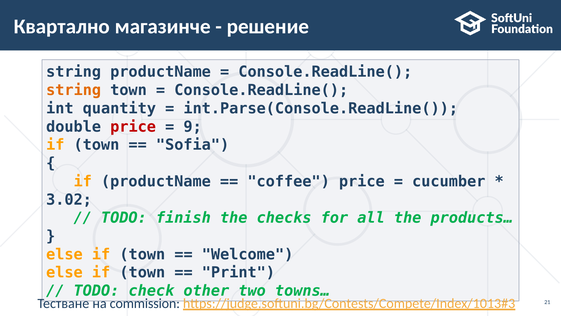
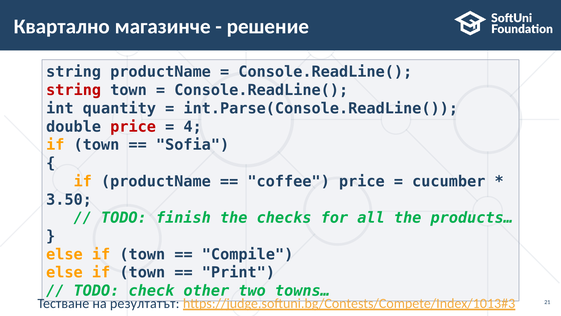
string at (74, 90) colour: orange -> red
9: 9 -> 4
3.02: 3.02 -> 3.50
Welcome: Welcome -> Compile
commission: commission -> резултатът
